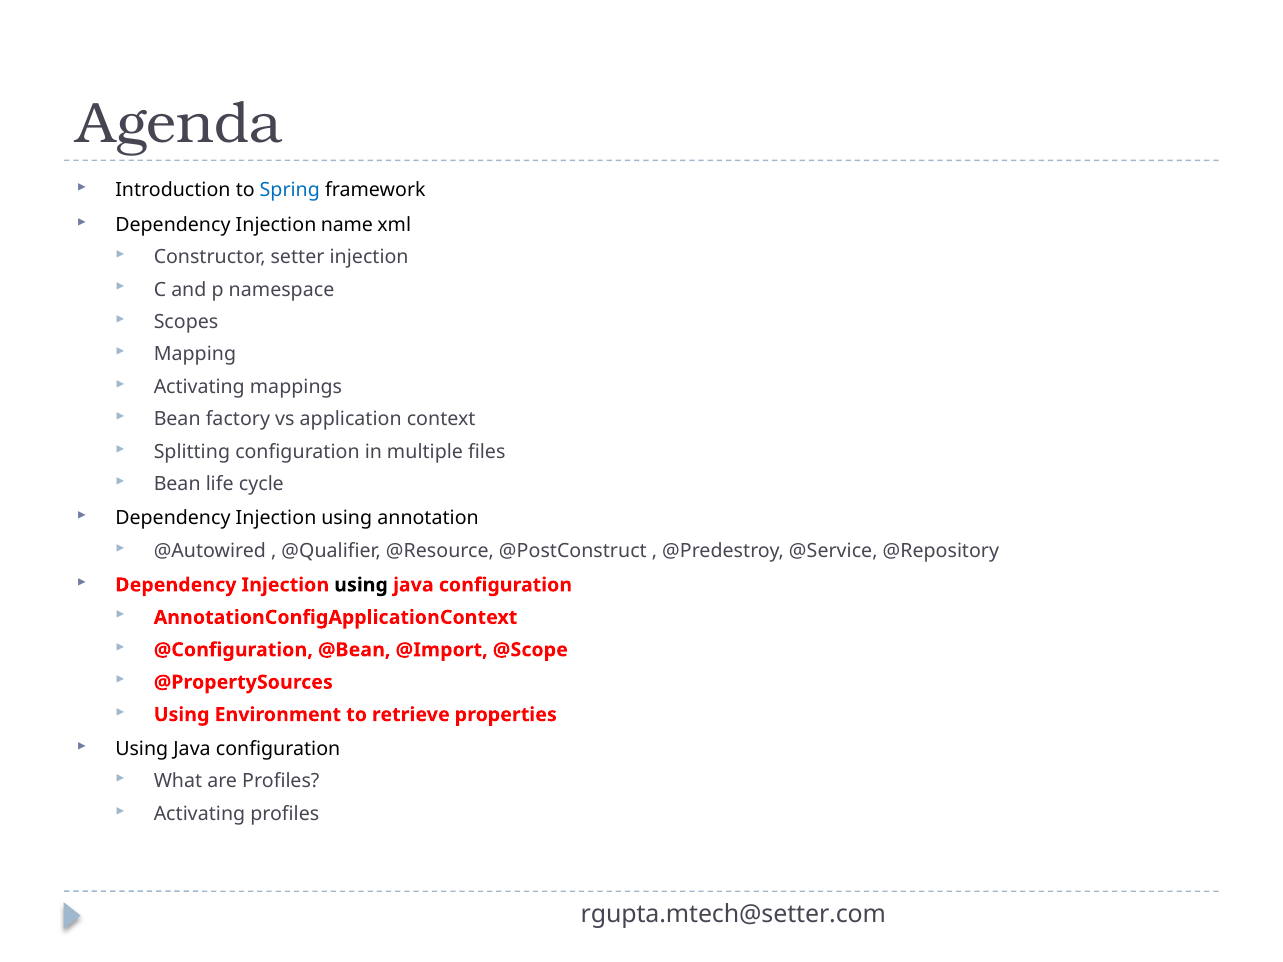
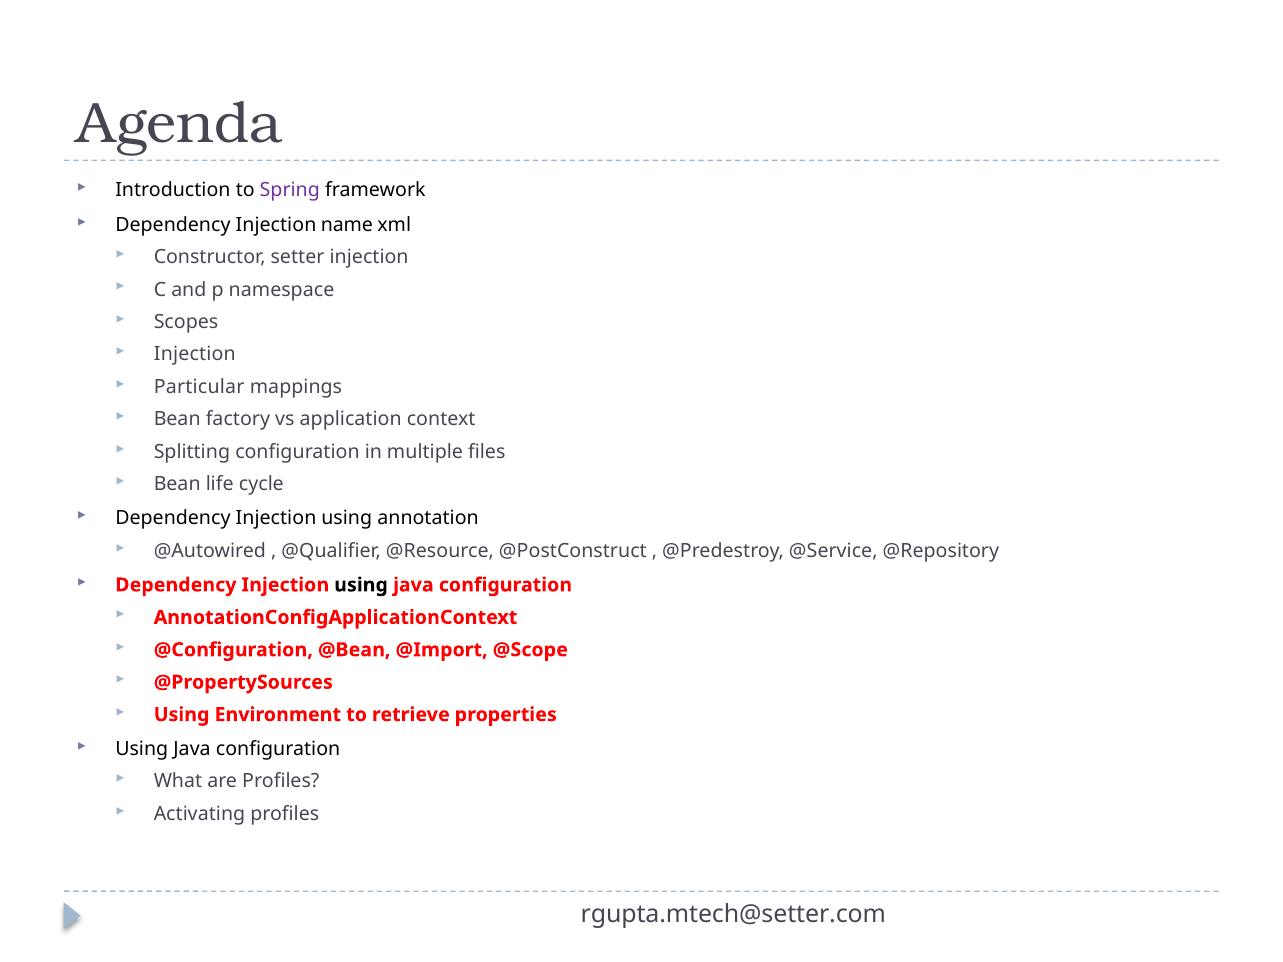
Spring colour: blue -> purple
Mapping at (195, 354): Mapping -> Injection
Activating at (199, 387): Activating -> Particular
